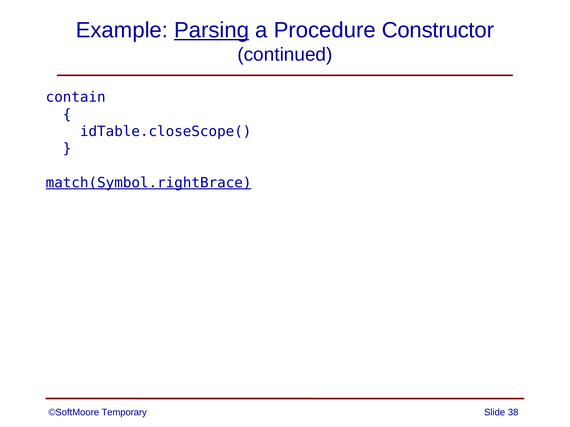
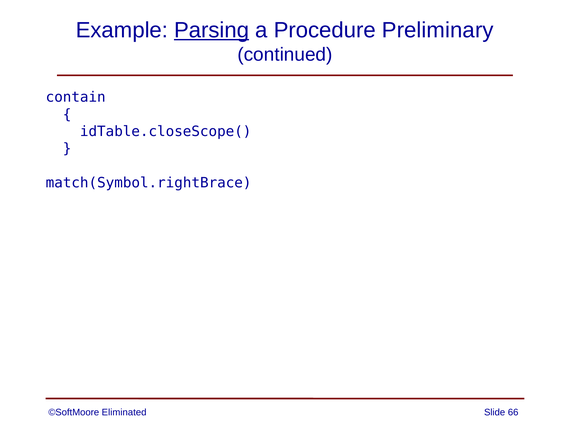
Constructor: Constructor -> Preliminary
match(Symbol.rightBrace underline: present -> none
Temporary: Temporary -> Eliminated
38: 38 -> 66
